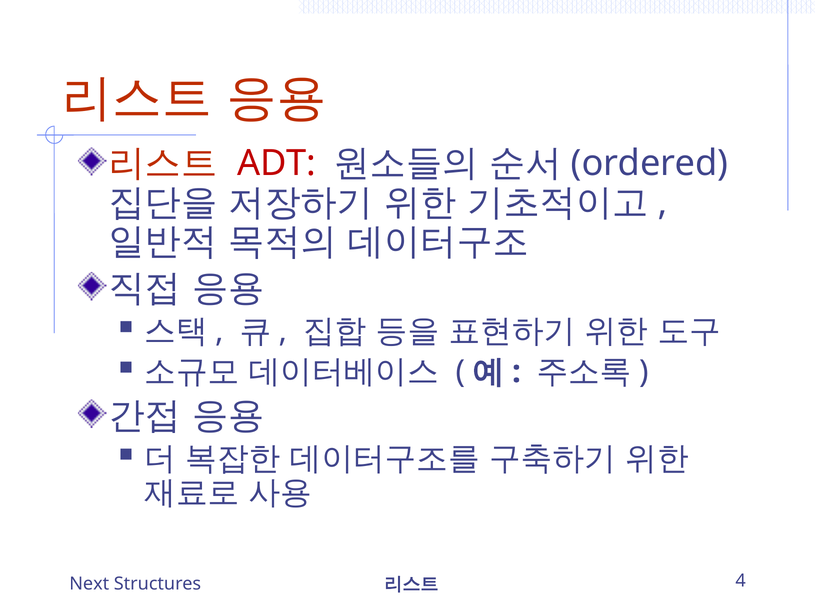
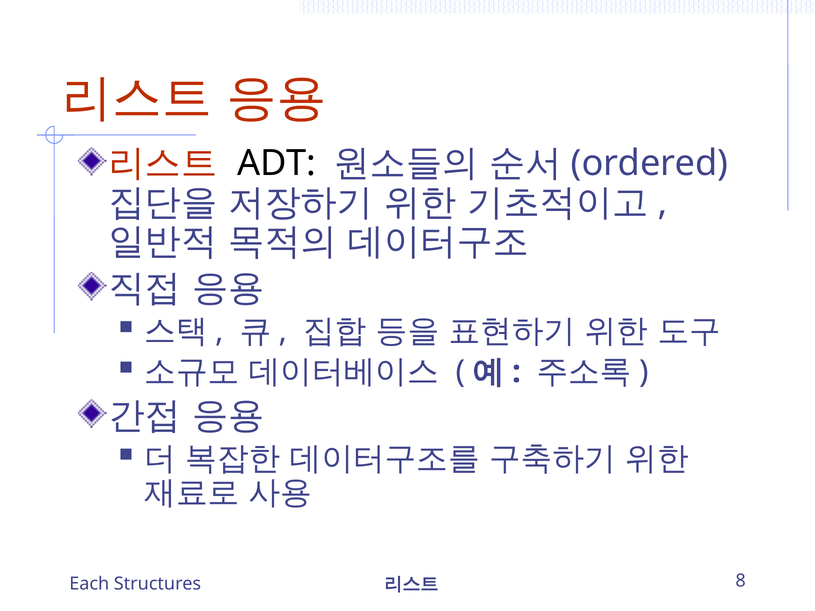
ADT colour: red -> black
Next: Next -> Each
4: 4 -> 8
